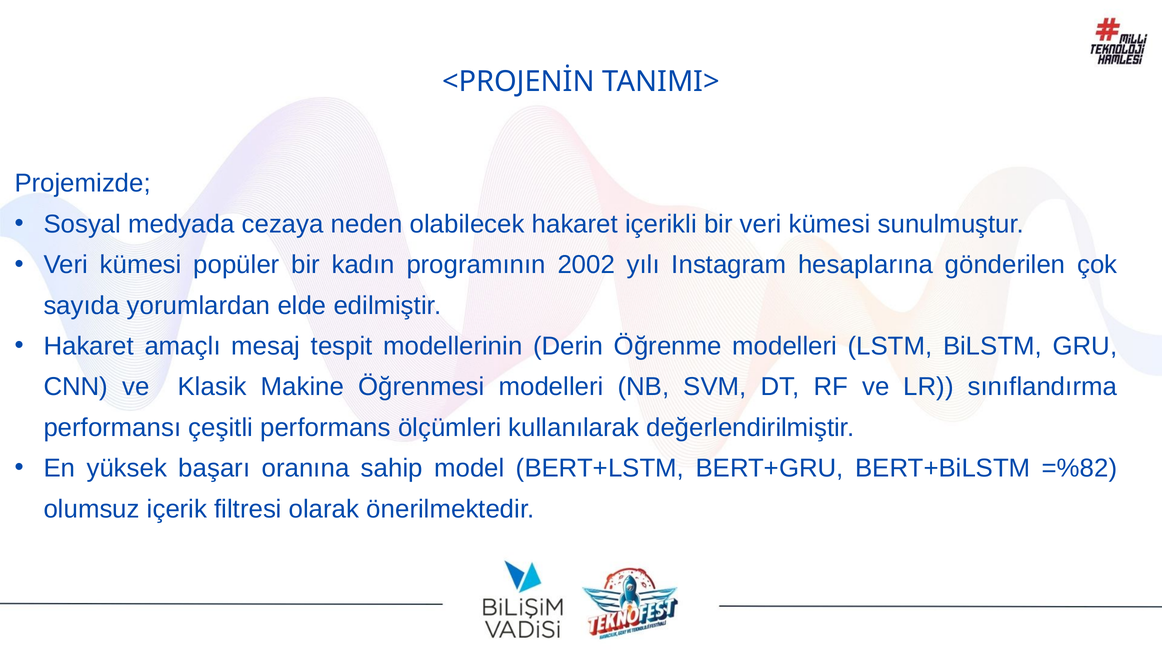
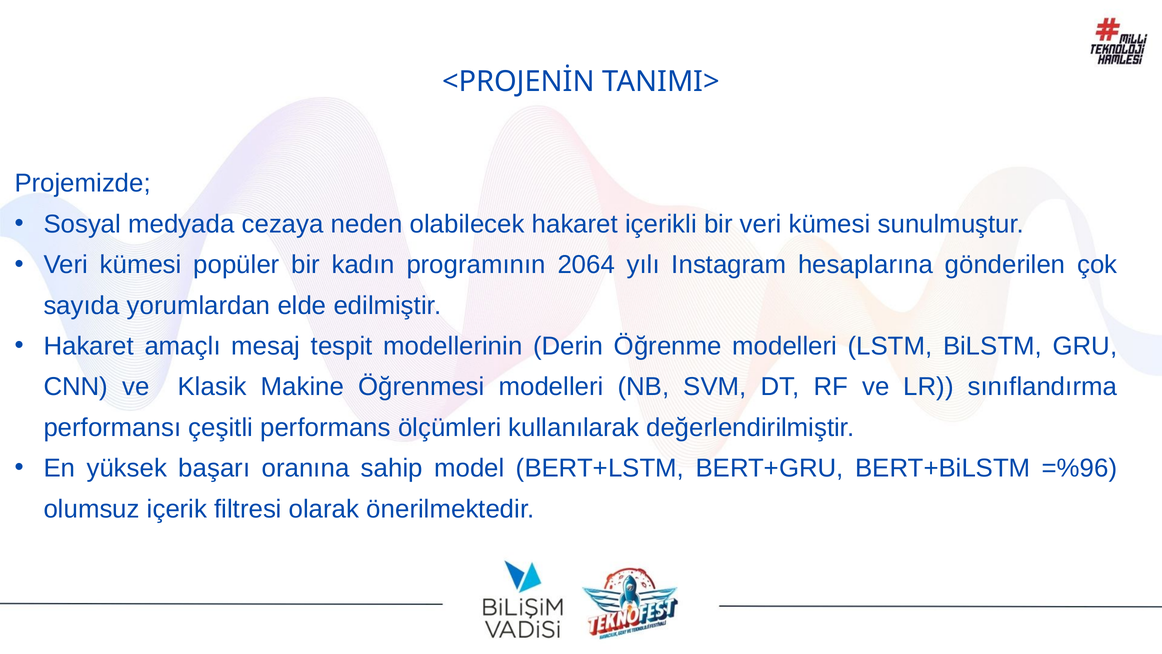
2002: 2002 -> 2064
=%82: =%82 -> =%96
